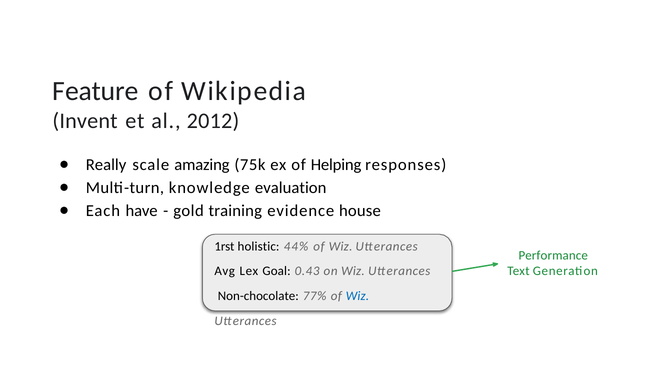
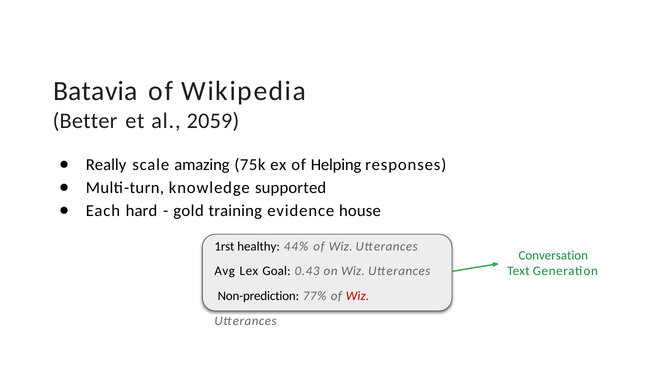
Feature: Feature -> Batavia
Invent: Invent -> Better
2012: 2012 -> 2059
evaluation: evaluation -> supported
have: have -> hard
holistic: holistic -> healthy
Performance: Performance -> Conversation
Non-chocolate: Non-chocolate -> Non-prediction
Wiz at (357, 296) colour: blue -> red
